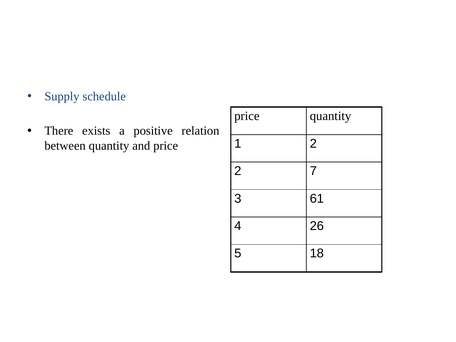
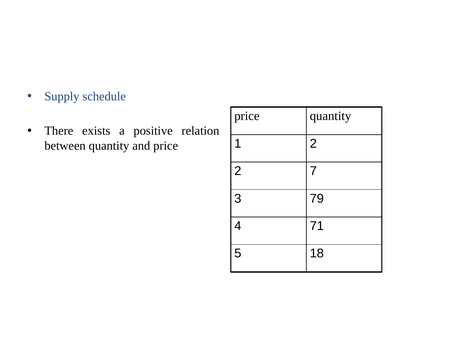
61: 61 -> 79
26: 26 -> 71
